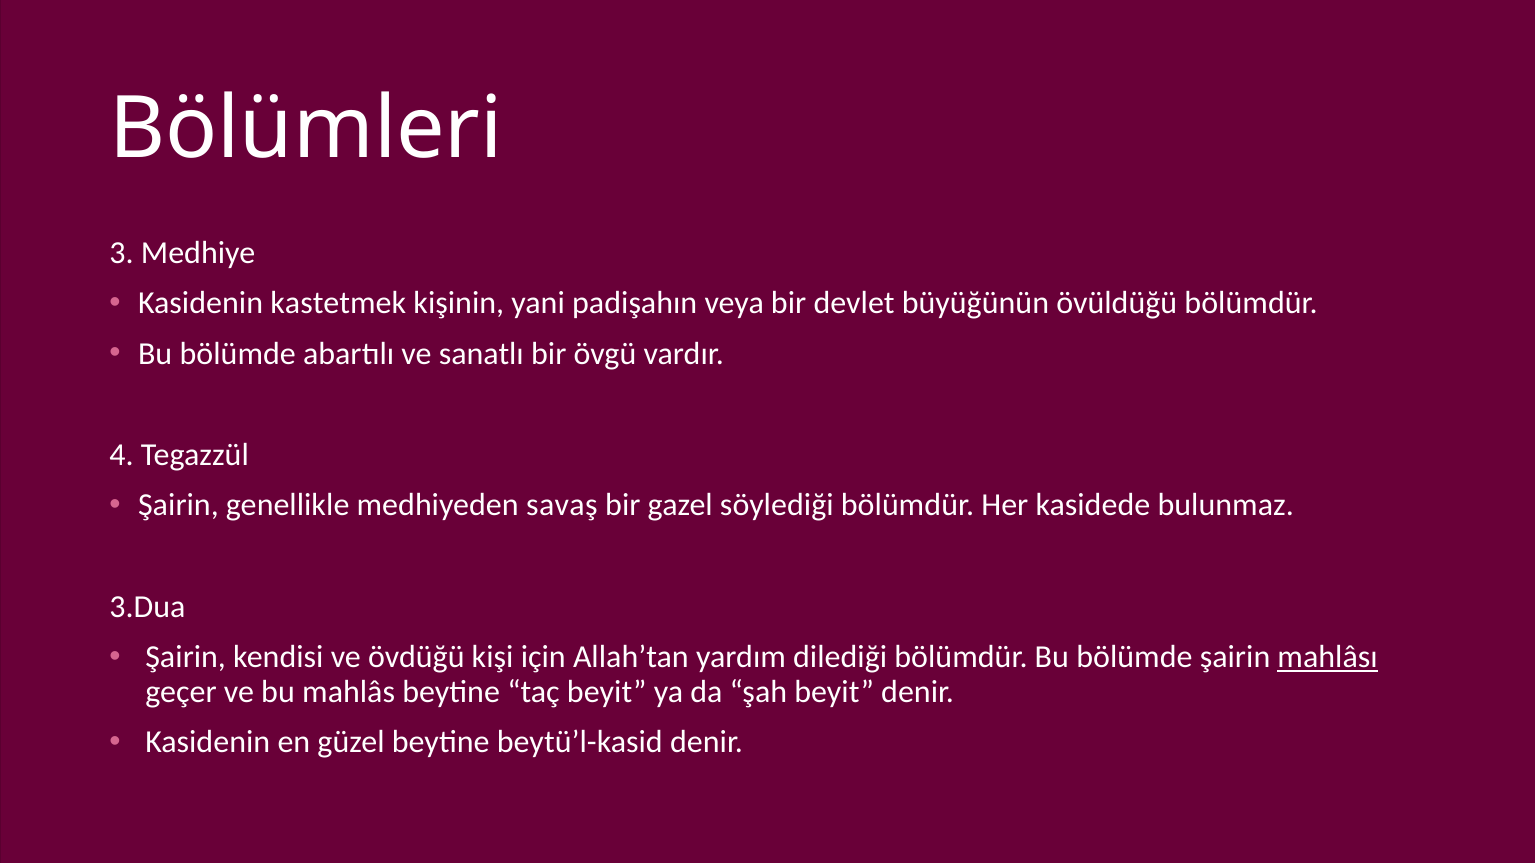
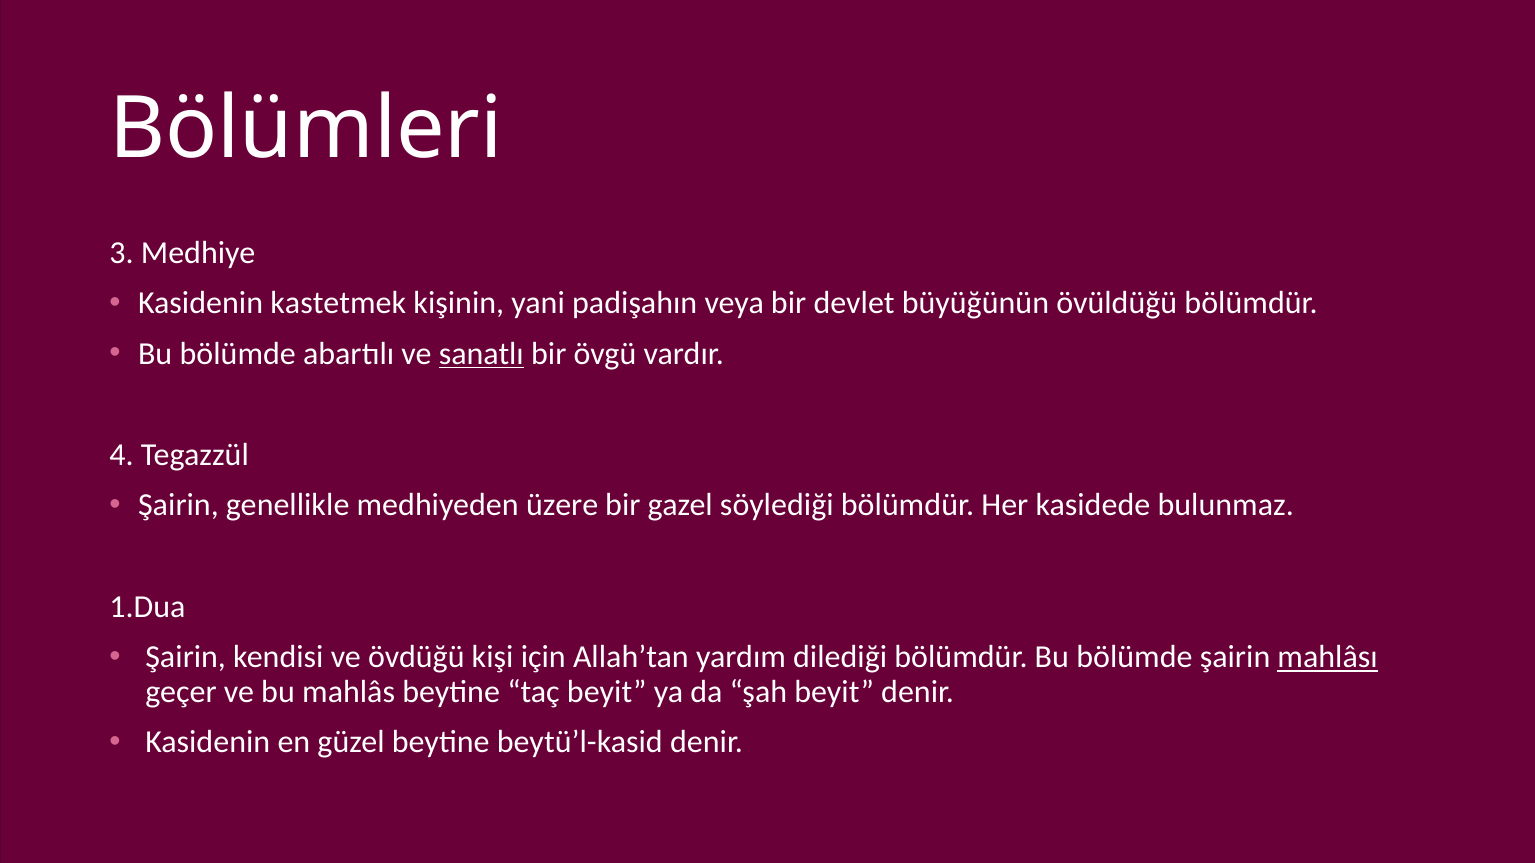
sanatlı underline: none -> present
savaş: savaş -> üzere
3.Dua: 3.Dua -> 1.Dua
